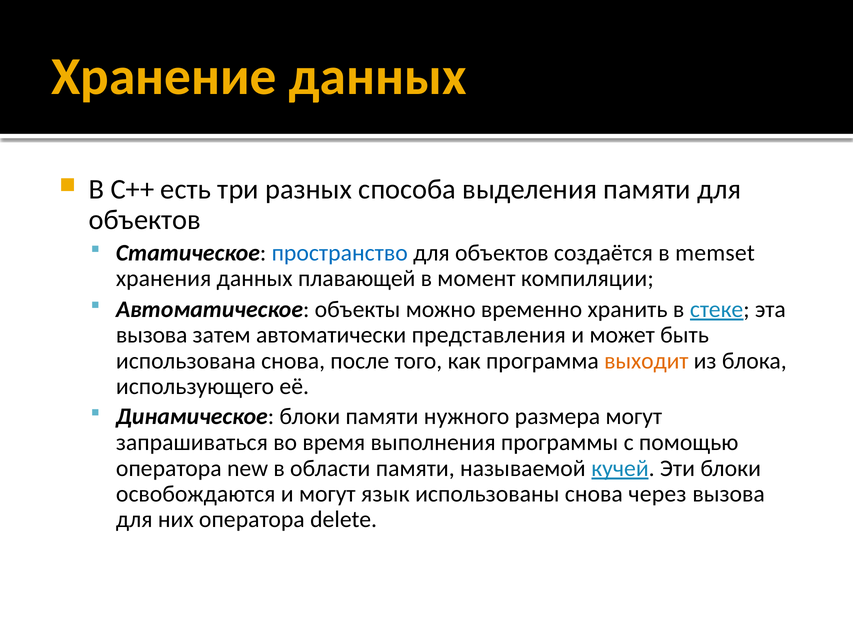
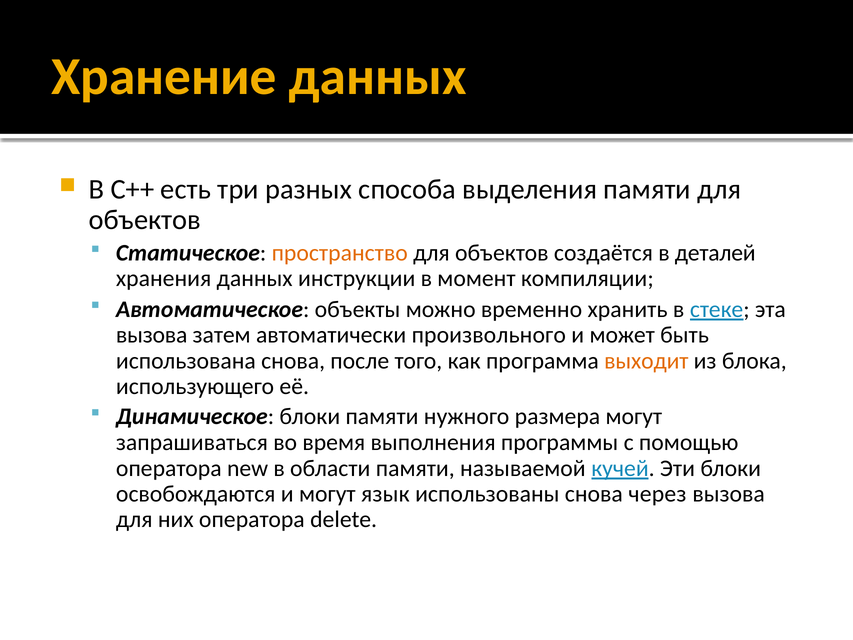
пространство colour: blue -> orange
memset: memset -> деталей
плавающей: плавающей -> инструкции
представления: представления -> произвольного
